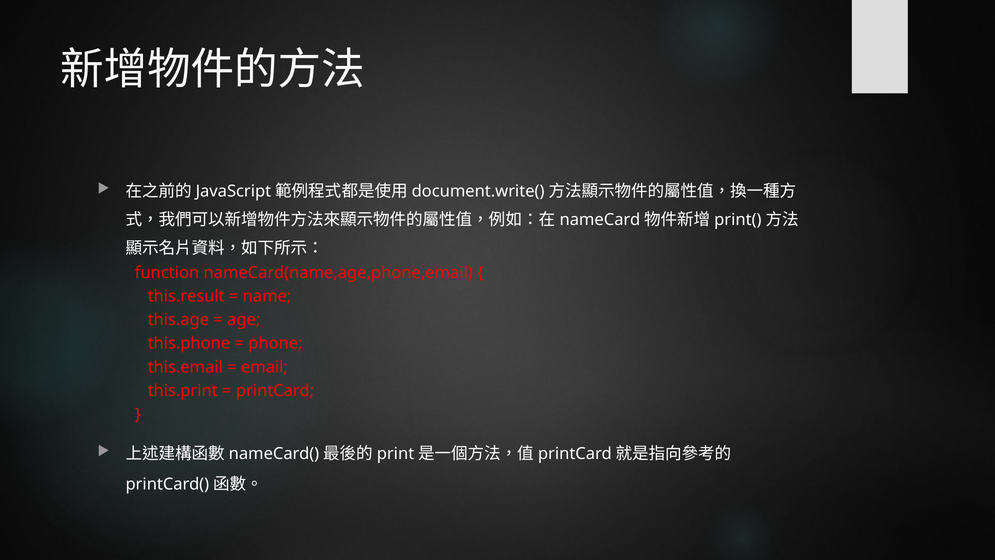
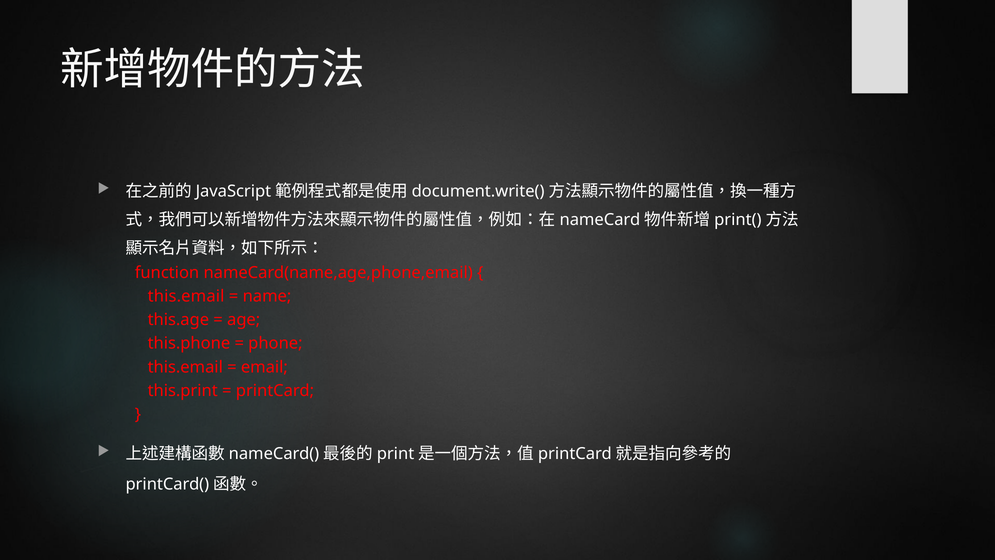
this.result at (186, 296): this.result -> this.email
